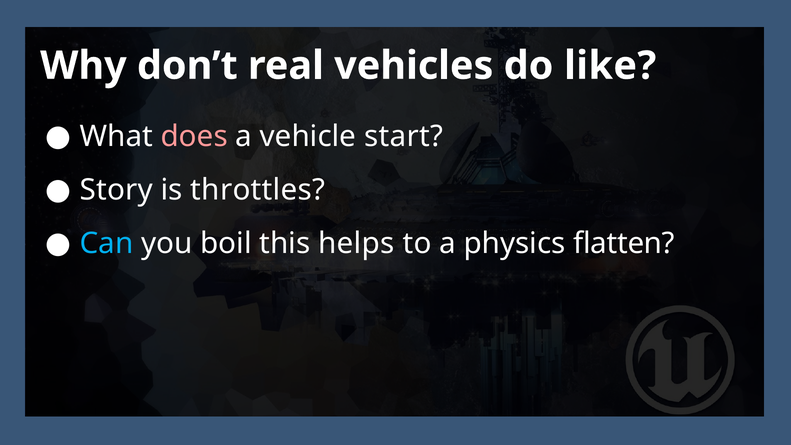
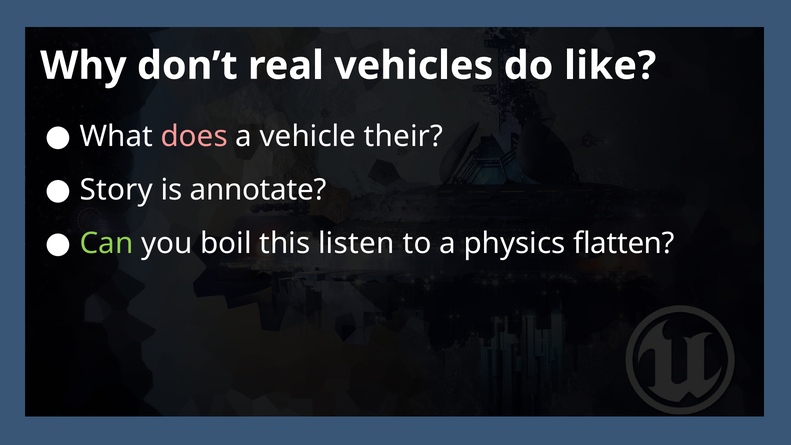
start: start -> their
throttles: throttles -> annotate
Can colour: light blue -> light green
helps: helps -> listen
